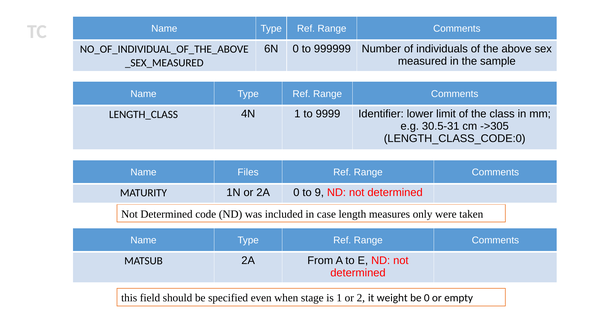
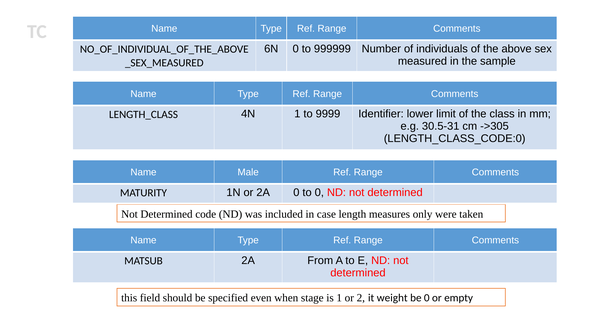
Files: Files -> Male
to 9: 9 -> 0
